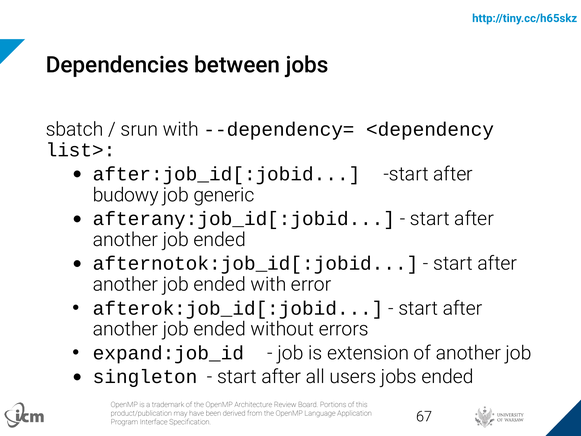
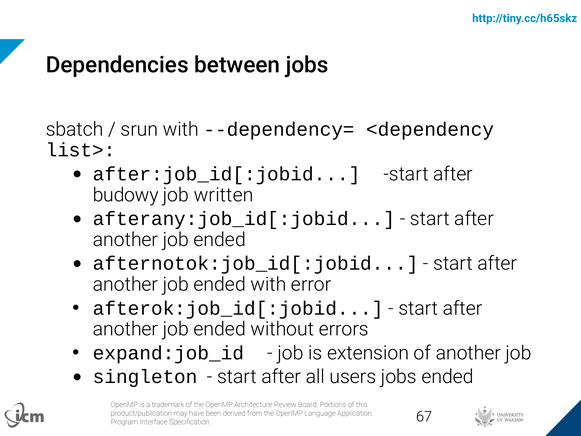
generic: generic -> written
